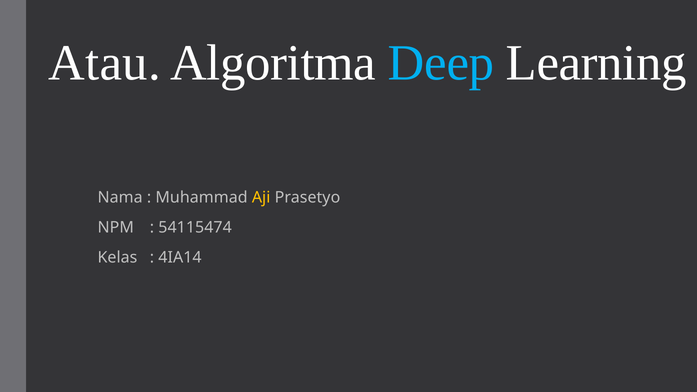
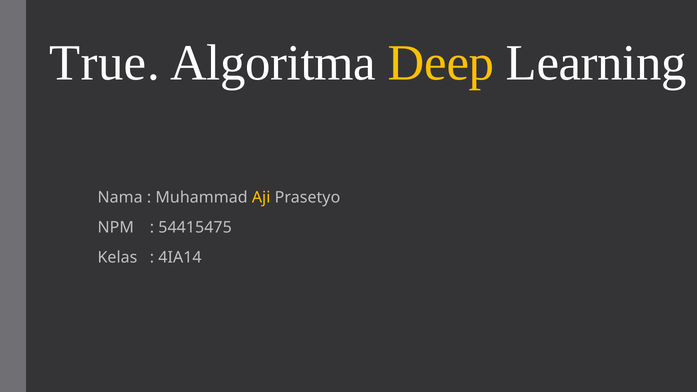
Atau: Atau -> True
Deep colour: light blue -> yellow
54115474: 54115474 -> 54415475
